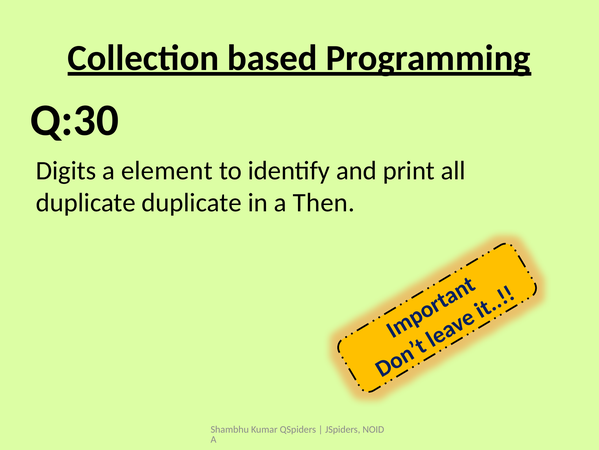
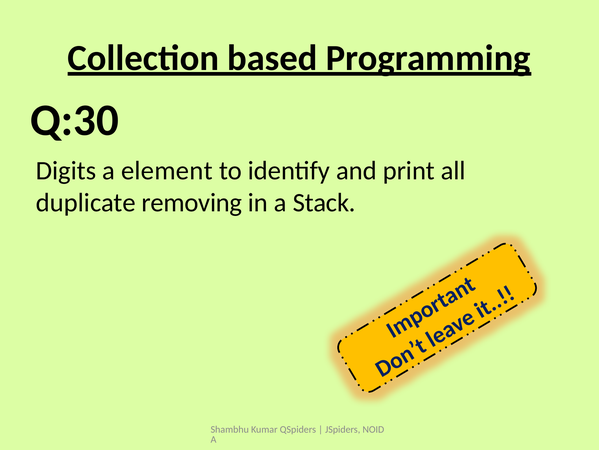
duplicate duplicate: duplicate -> removing
Then: Then -> Stack
